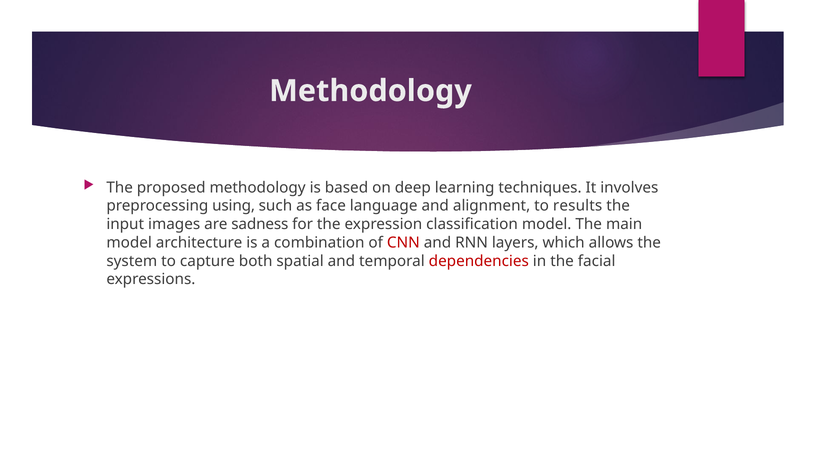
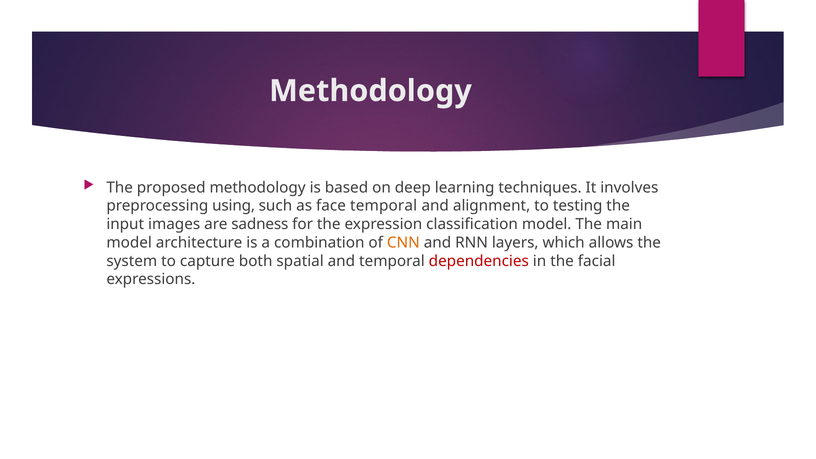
face language: language -> temporal
results: results -> testing
CNN colour: red -> orange
